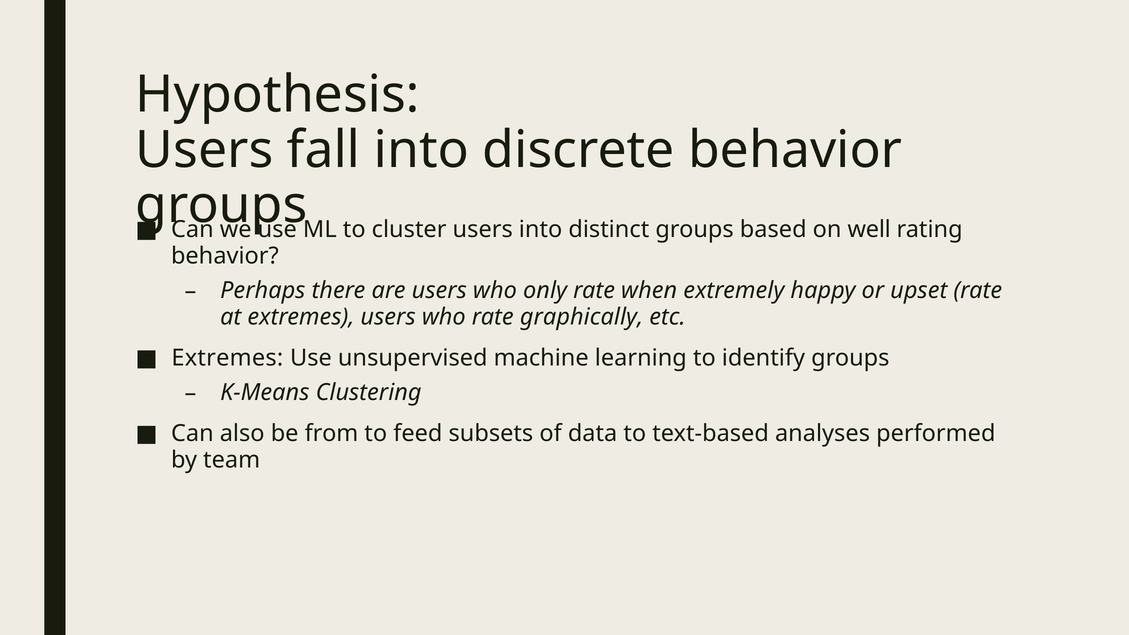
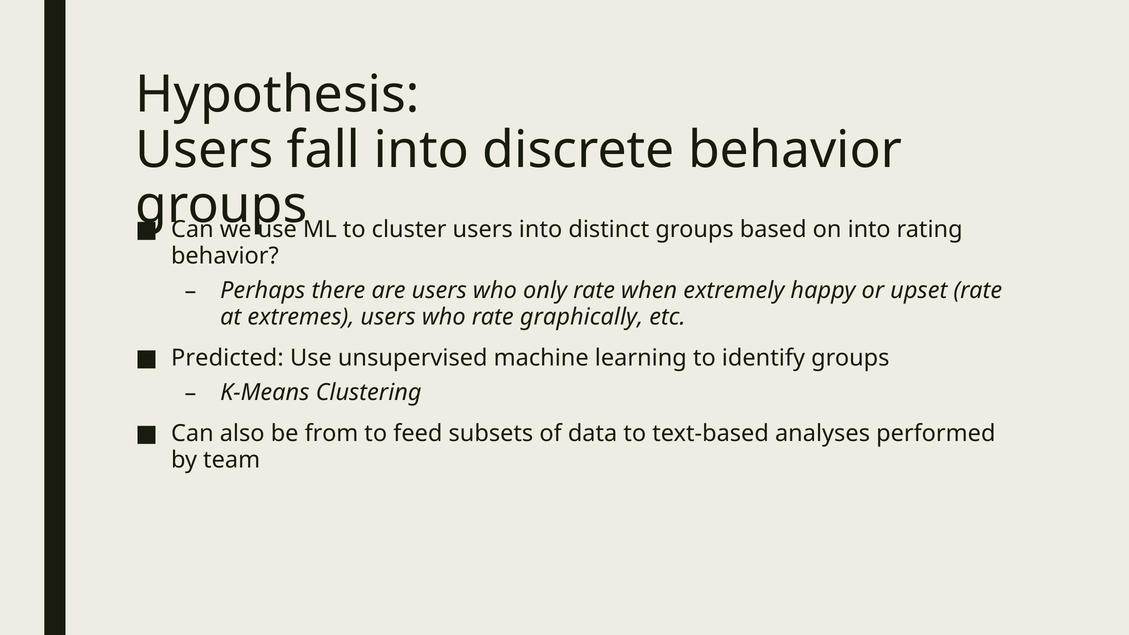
on well: well -> into
Extremes at (227, 358): Extremes -> Predicted
